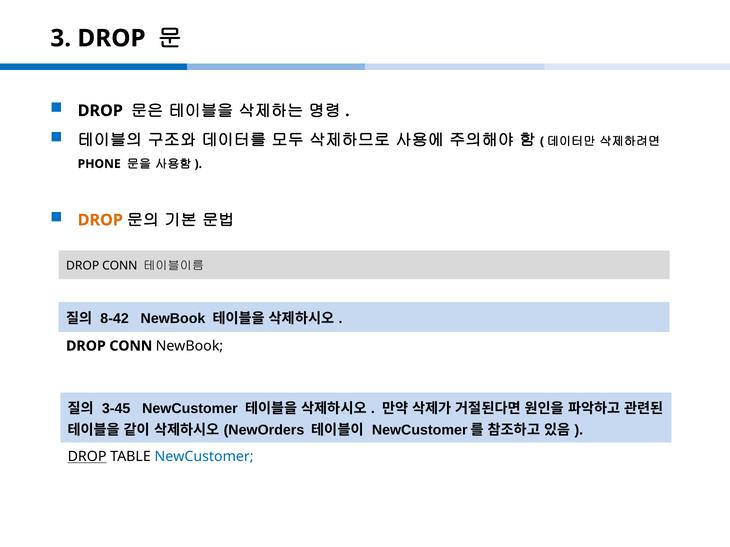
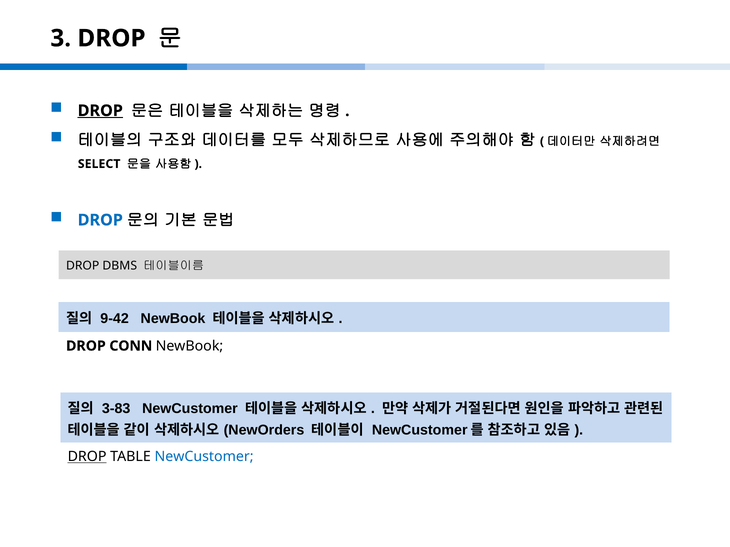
DROP at (100, 111) underline: none -> present
PHONE: PHONE -> SELECT
DROP at (100, 220) colour: orange -> blue
CONN at (120, 266): CONN -> DBMS
8-42: 8-42 -> 9-42
3-45: 3-45 -> 3-83
